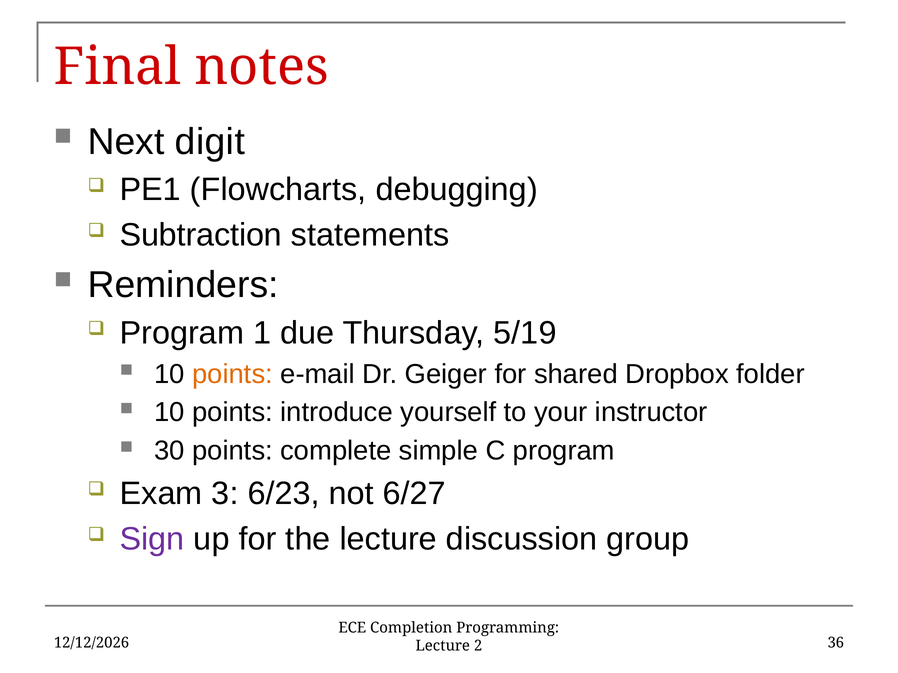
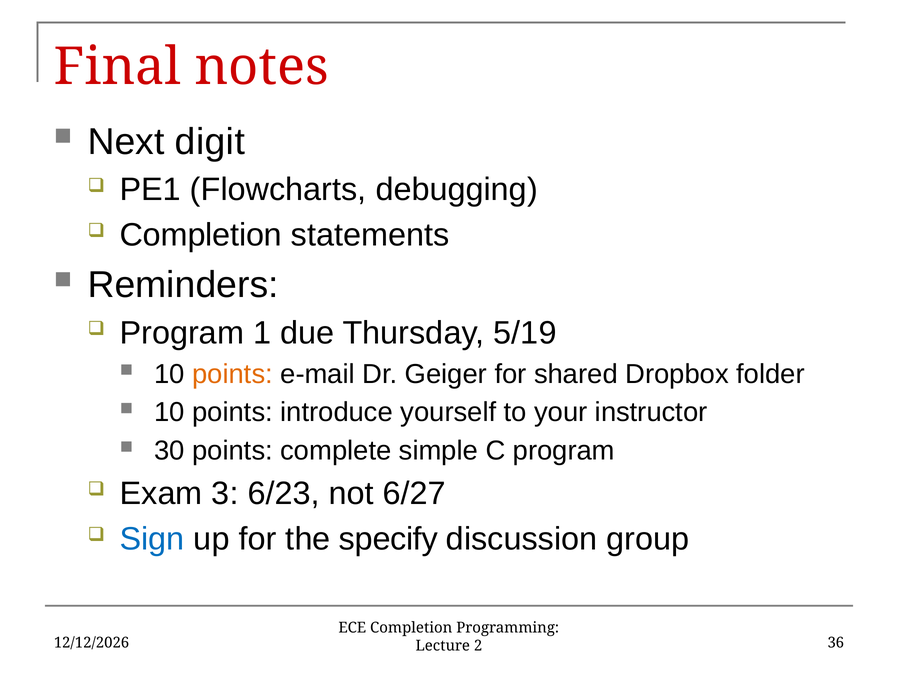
Subtraction at (201, 235): Subtraction -> Completion
Sign colour: purple -> blue
the lecture: lecture -> specify
